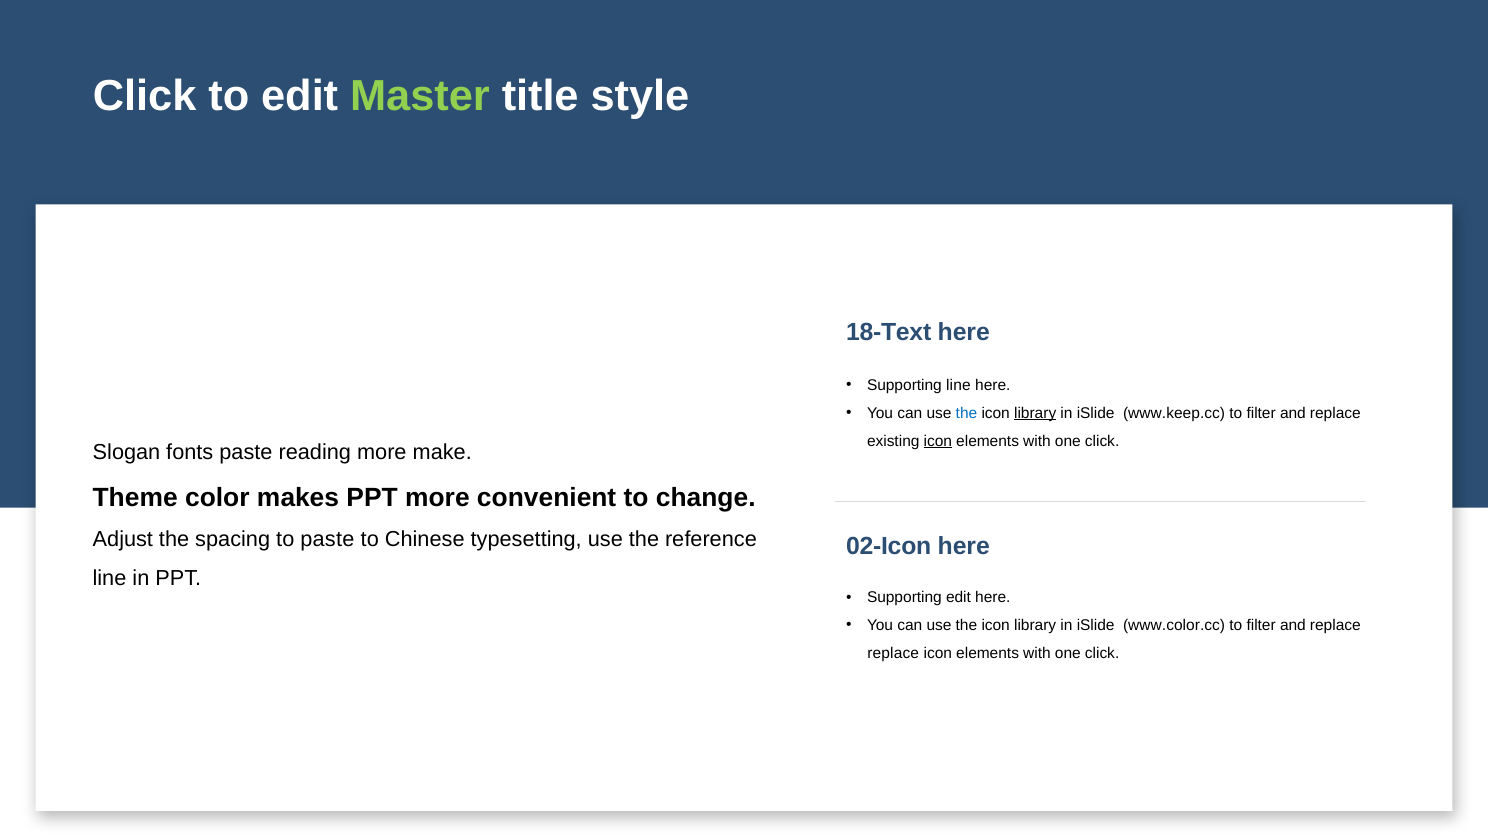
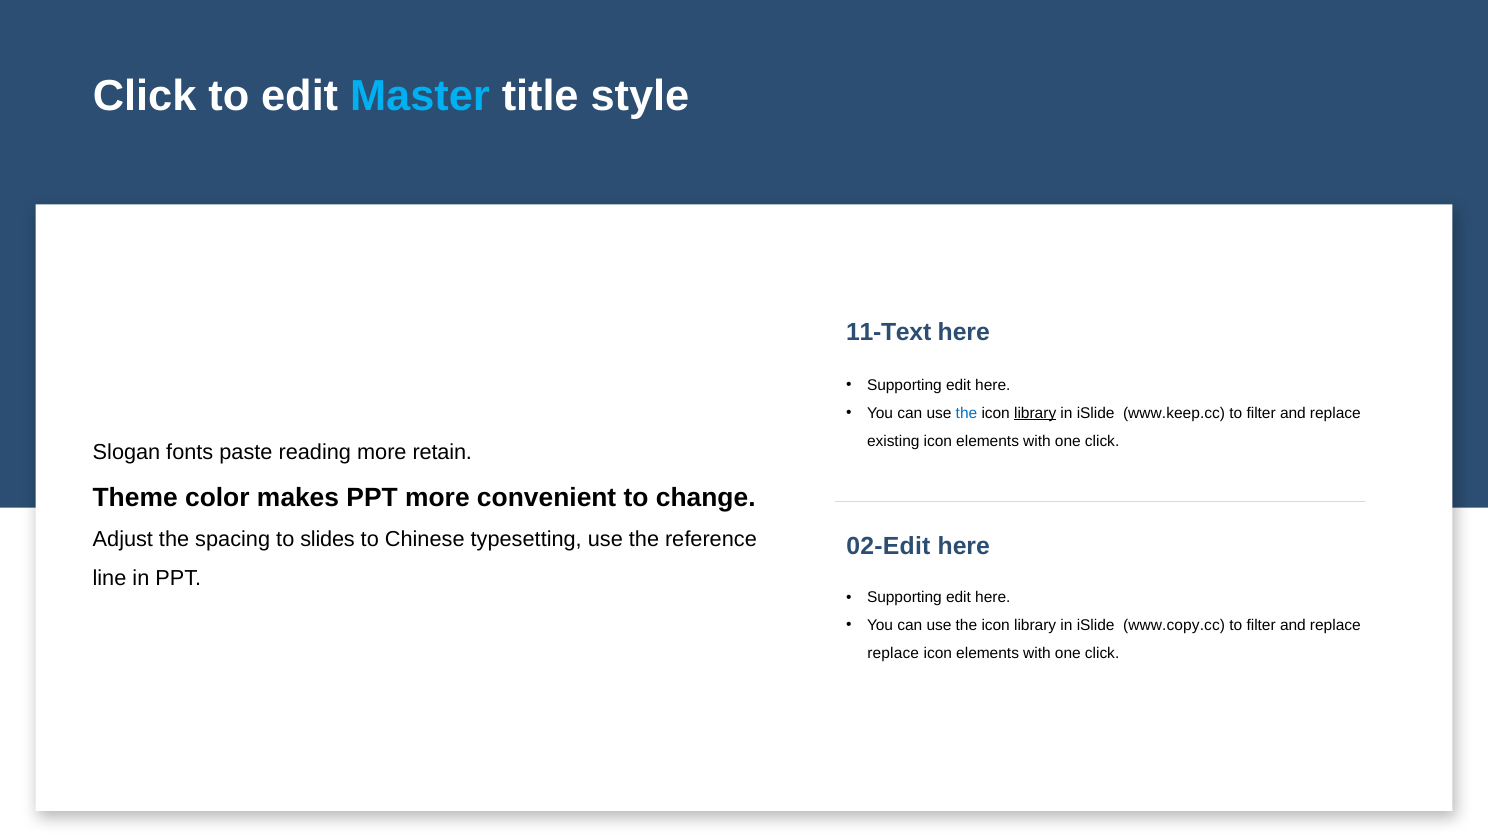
Master colour: light green -> light blue
18-Text: 18-Text -> 11-Text
line at (958, 385): line -> edit
icon at (938, 441) underline: present -> none
make: make -> retain
to paste: paste -> slides
02-Icon: 02-Icon -> 02-Edit
www.color.cc: www.color.cc -> www.copy.cc
